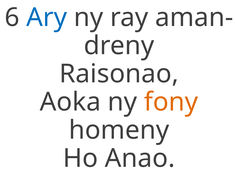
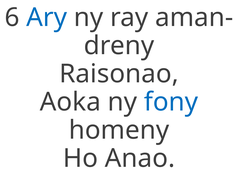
fony colour: orange -> blue
